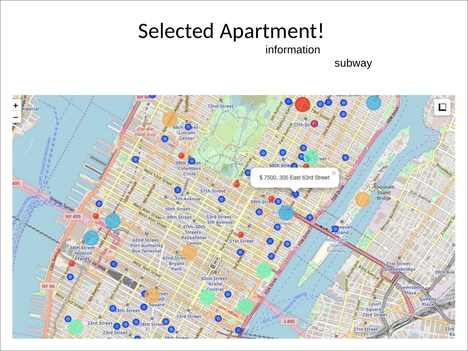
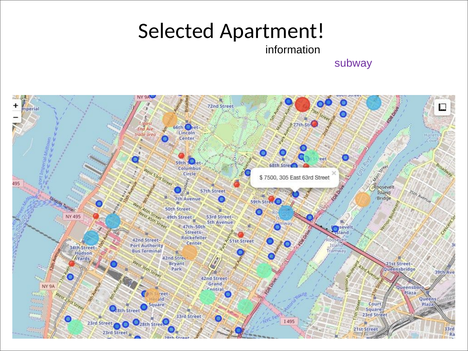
subway colour: black -> purple
